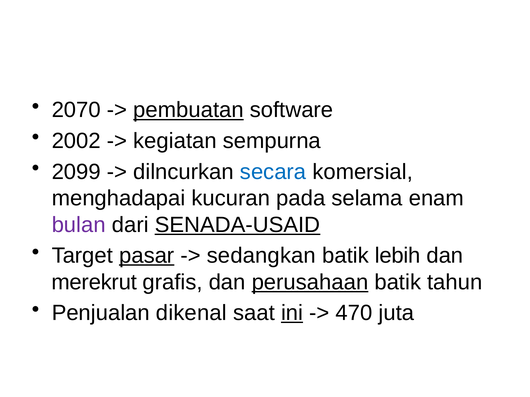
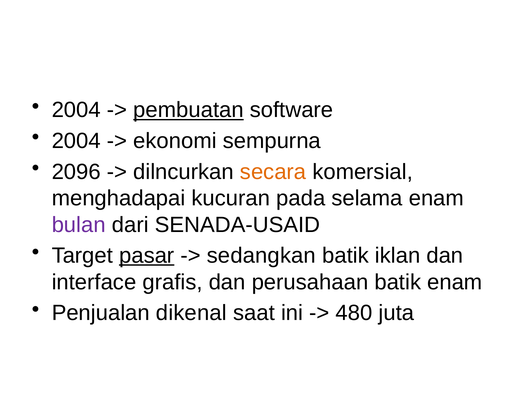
2070 at (76, 110): 2070 -> 2004
2002 at (76, 141): 2002 -> 2004
kegiatan: kegiatan -> ekonomi
2099: 2099 -> 2096
secara colour: blue -> orange
SENADA-USAID underline: present -> none
lebih: lebih -> iklan
merekrut: merekrut -> interface
perusahaan underline: present -> none
batik tahun: tahun -> enam
ini underline: present -> none
470: 470 -> 480
